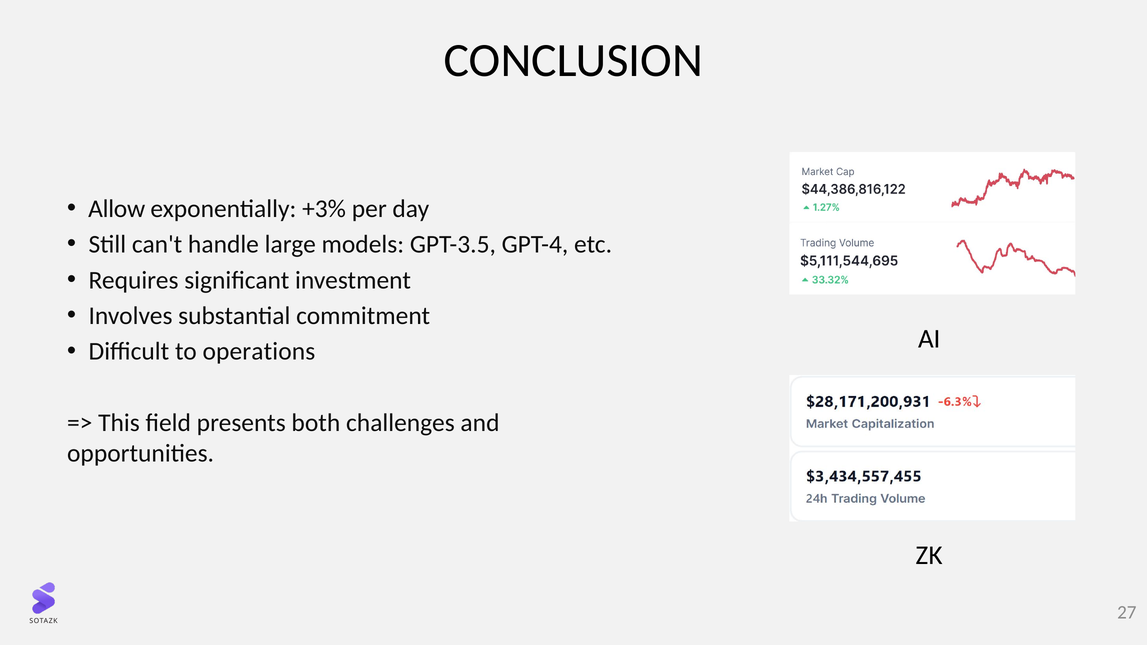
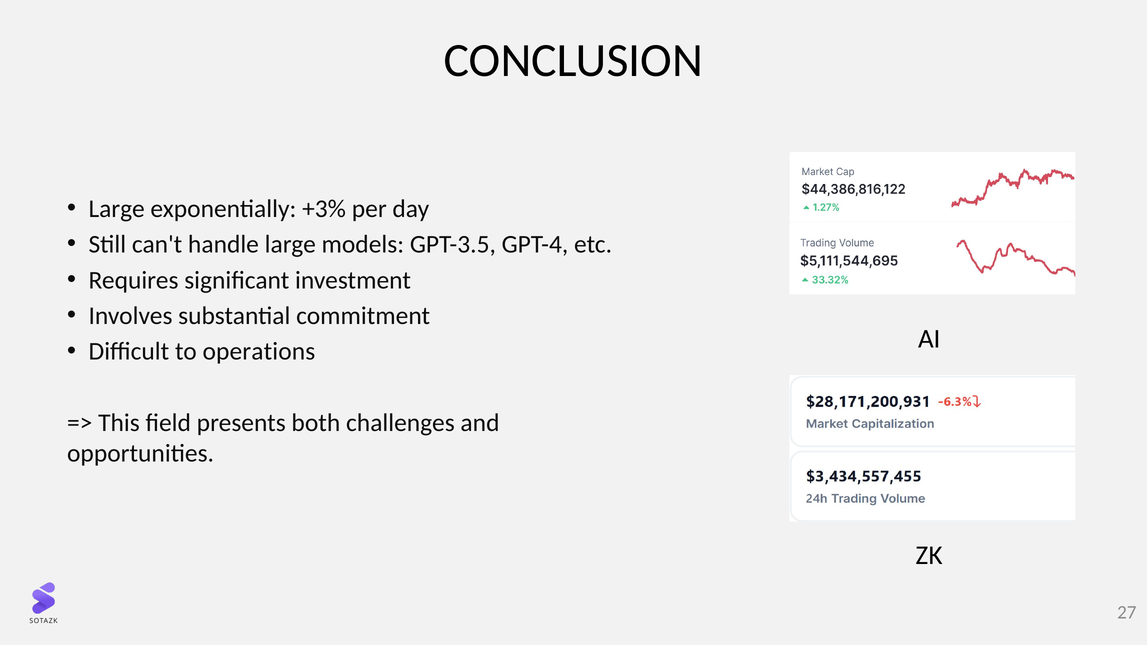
Allow at (117, 209): Allow -> Large
